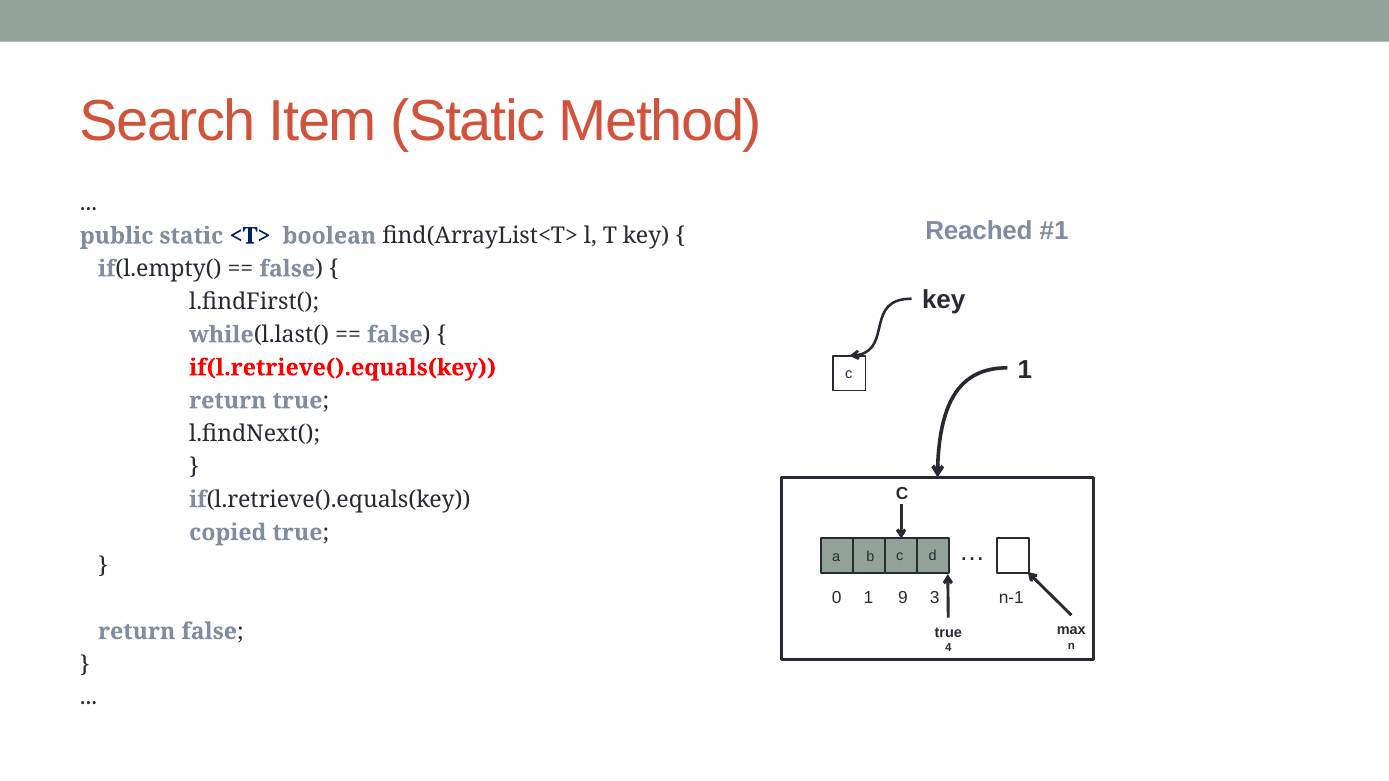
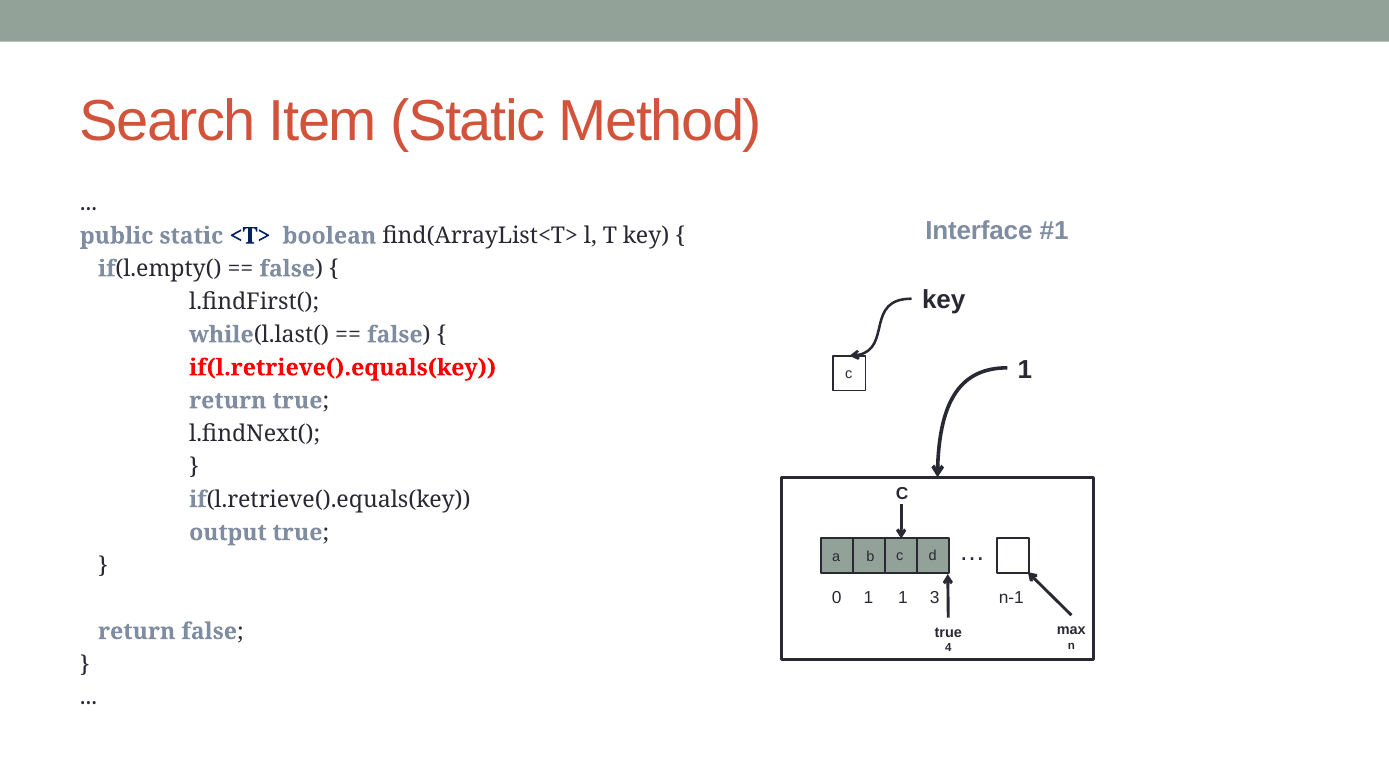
Reached: Reached -> Interface
copied: copied -> output
1 9: 9 -> 1
